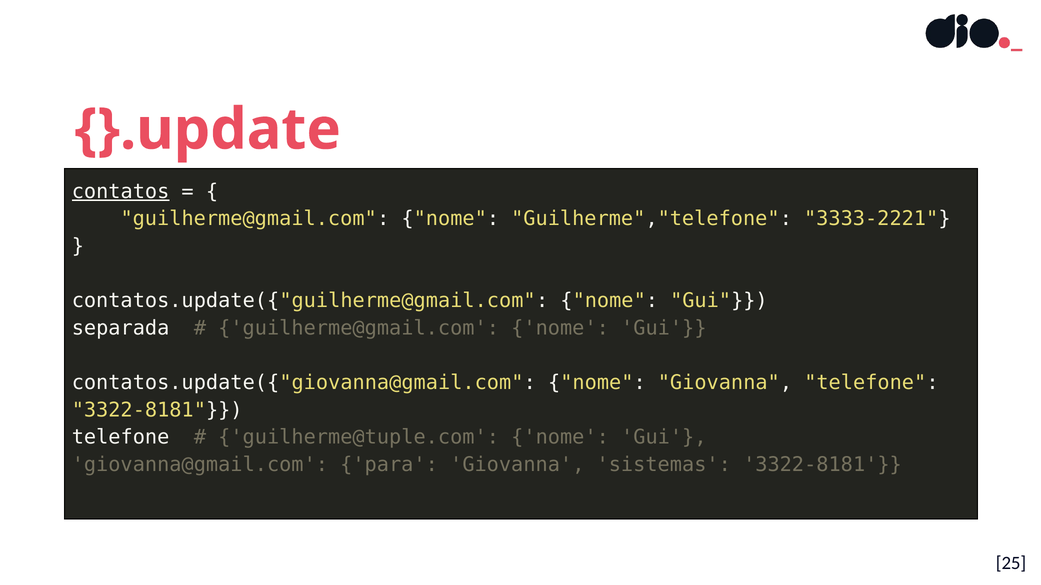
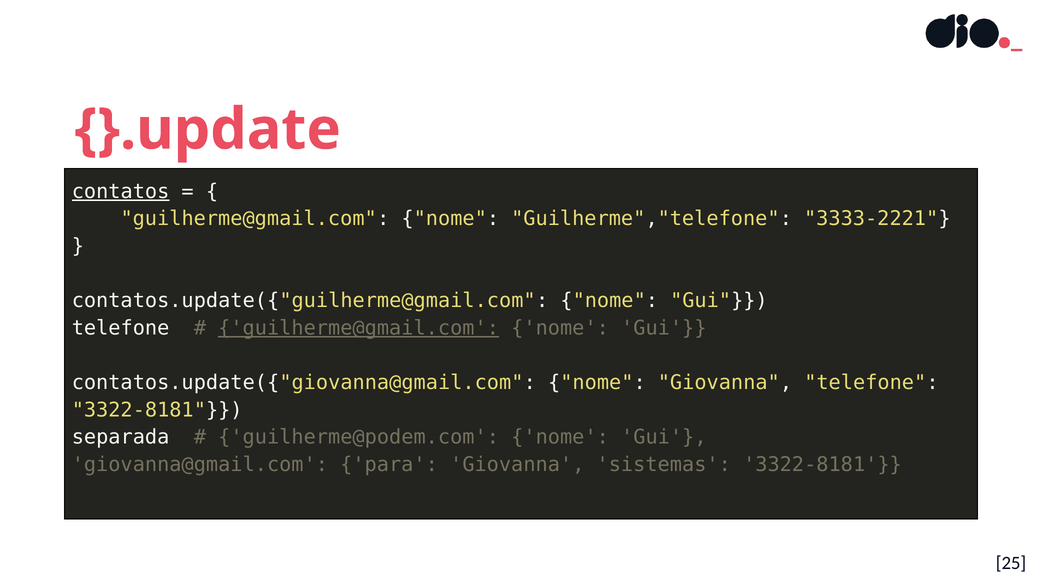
separada at (121, 328): separada -> telefone
guilherme@gmail.com at (359, 328) underline: none -> present
telefone at (121, 438): telefone -> separada
guilherme@tuple.com: guilherme@tuple.com -> guilherme@podem.com
